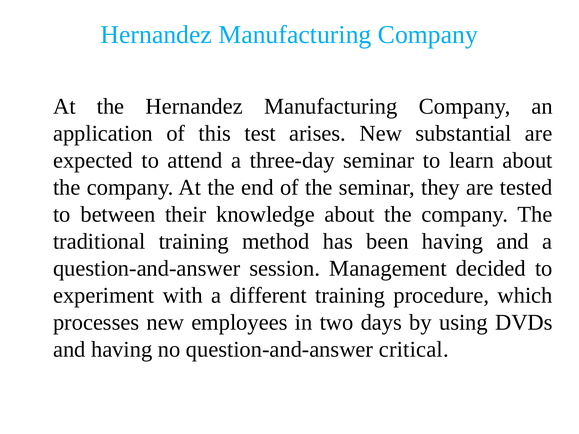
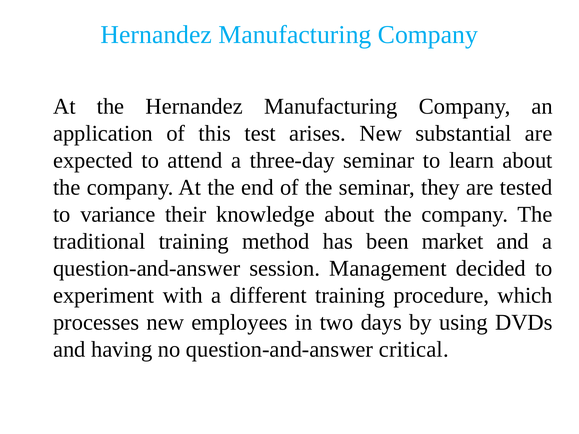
between: between -> variance
been having: having -> market
